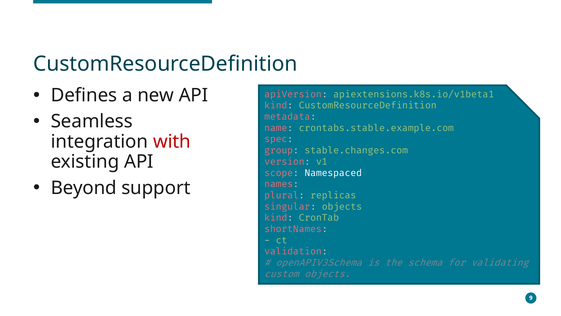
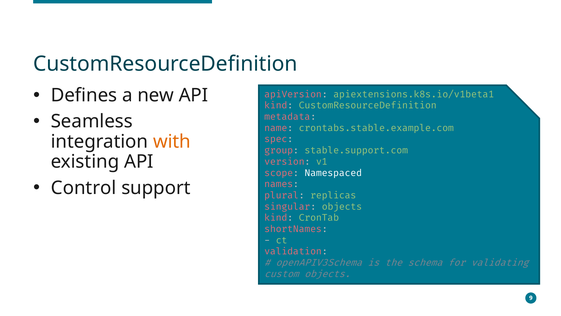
with colour: red -> orange
stable.changes.com: stable.changes.com -> stable.support.com
Beyond: Beyond -> Control
